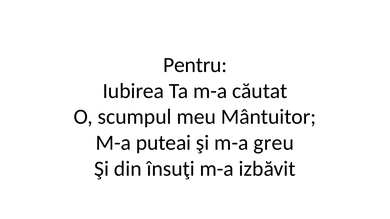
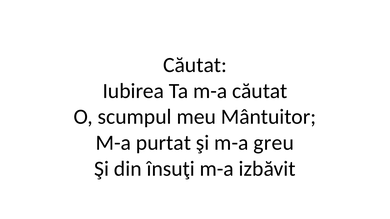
Pentru at (195, 65): Pentru -> Căutat
puteai: puteai -> purtat
